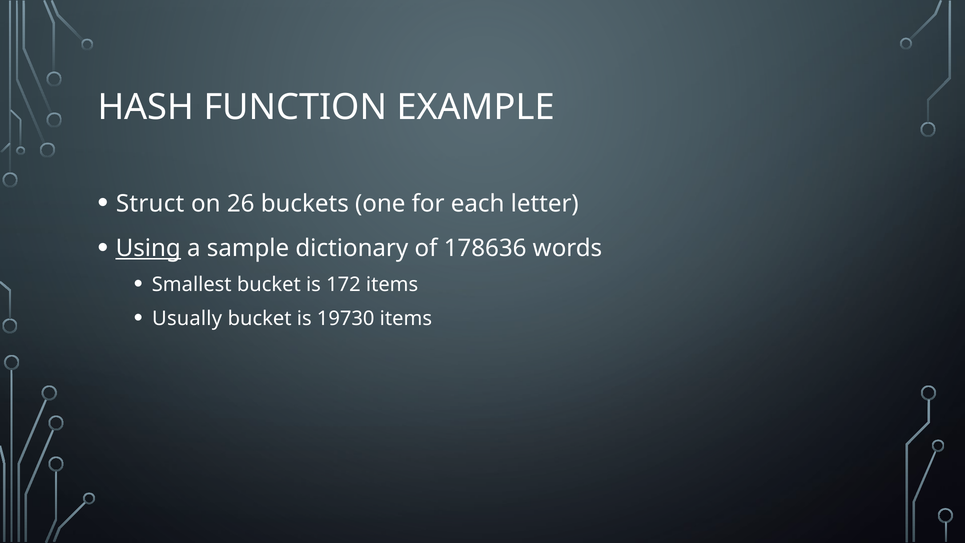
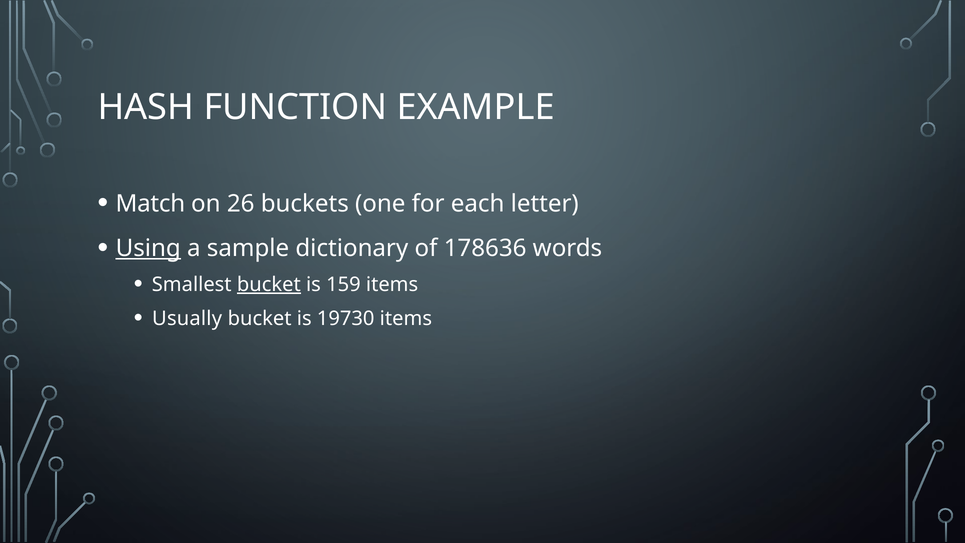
Struct: Struct -> Match
bucket at (269, 285) underline: none -> present
172: 172 -> 159
